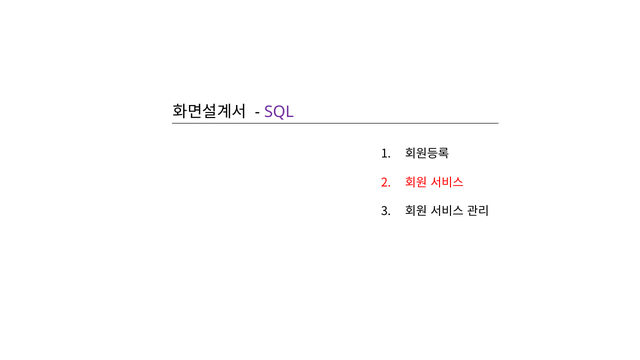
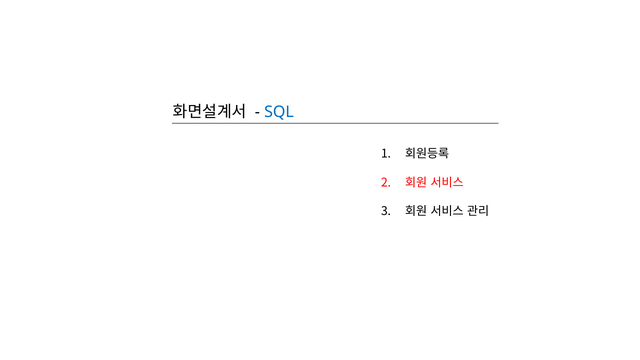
SQL colour: purple -> blue
